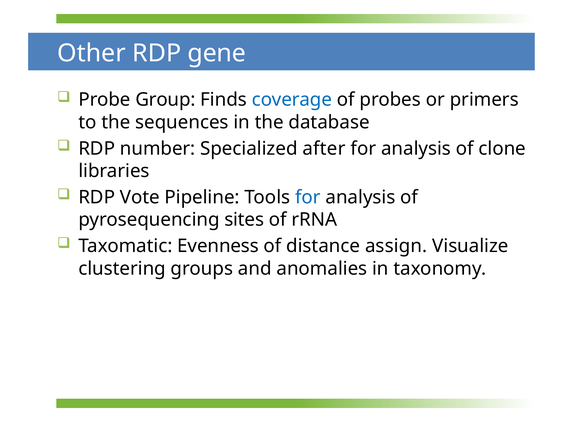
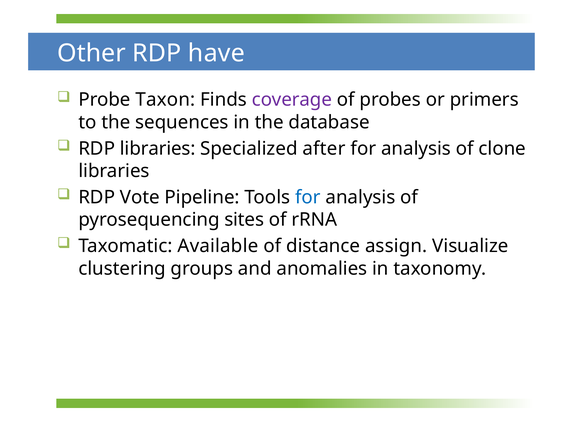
gene: gene -> have
Group: Group -> Taxon
coverage colour: blue -> purple
RDP number: number -> libraries
Evenness: Evenness -> Available
